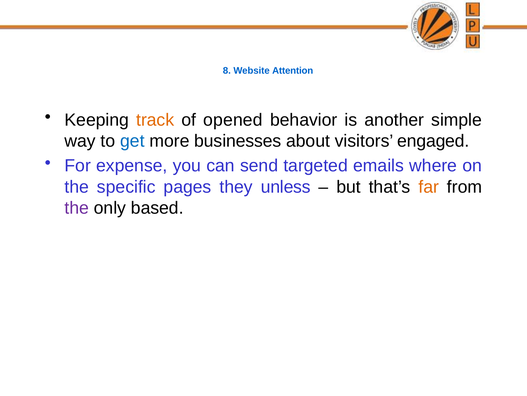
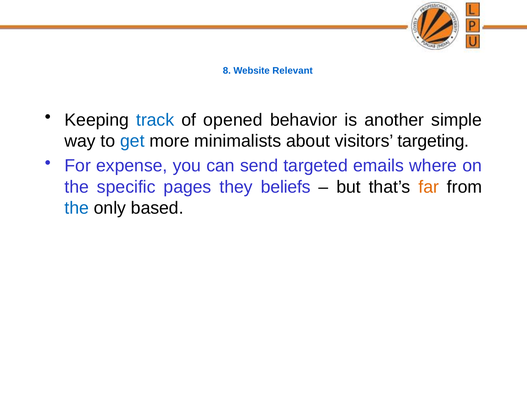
Attention: Attention -> Relevant
track colour: orange -> blue
businesses: businesses -> minimalists
engaged: engaged -> targeting
unless: unless -> beliefs
the at (77, 208) colour: purple -> blue
